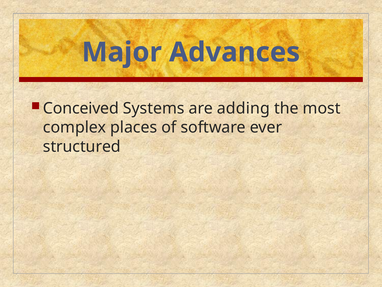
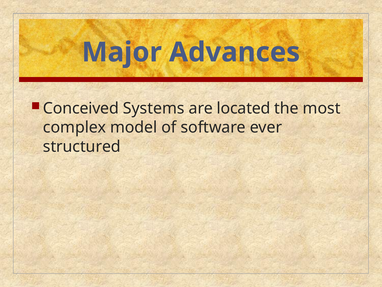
adding: adding -> located
places: places -> model
